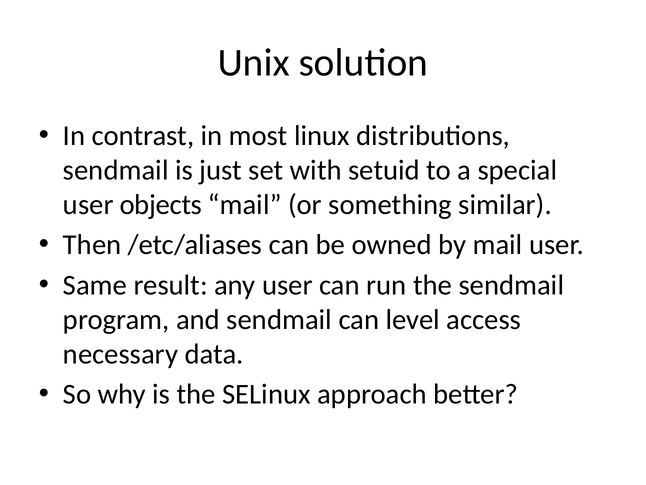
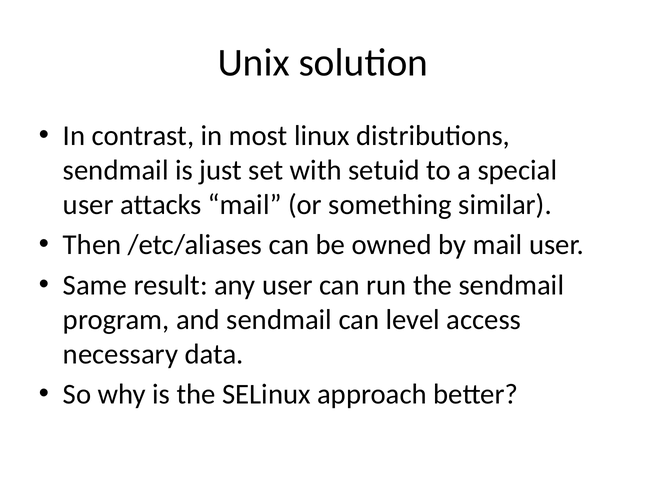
objects: objects -> attacks
